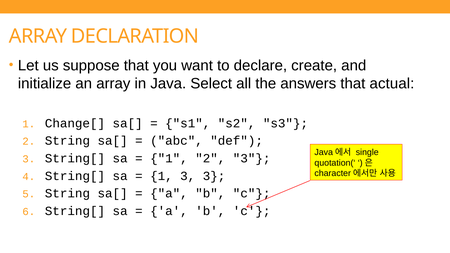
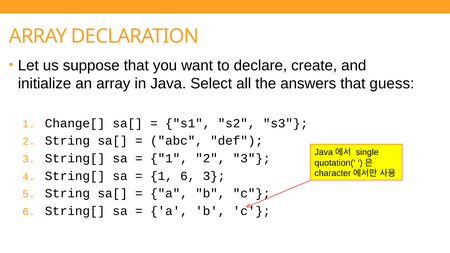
actual: actual -> guess
1 3: 3 -> 6
